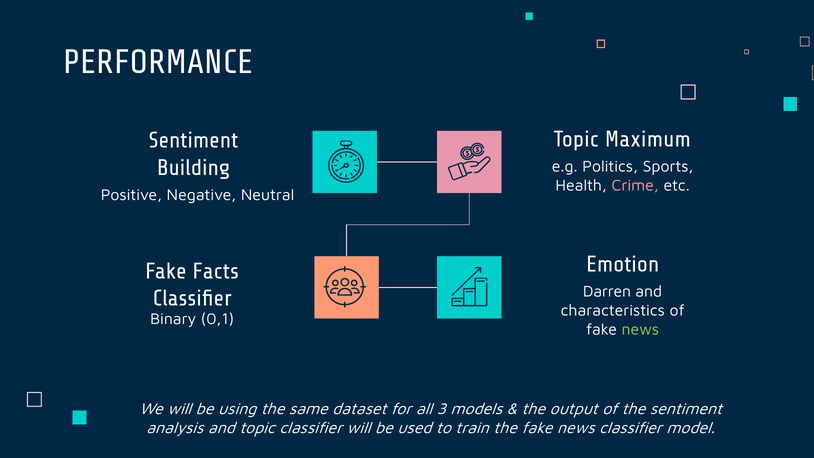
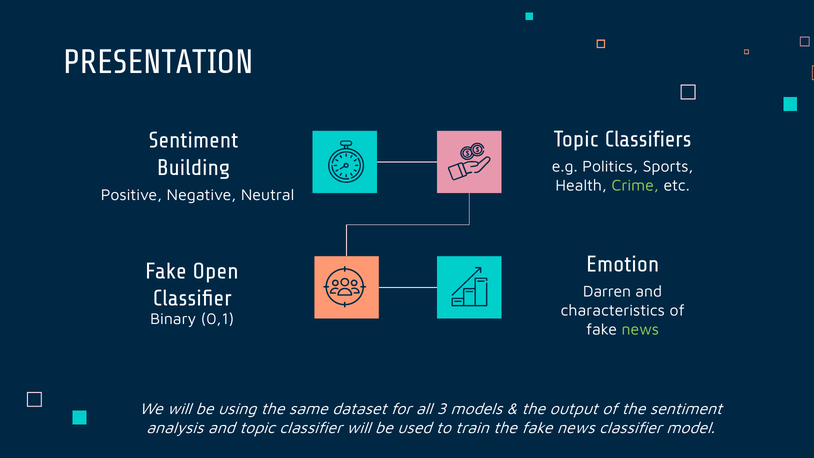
PERFORMANCE: PERFORMANCE -> PRESENTATION
Maximum: Maximum -> Classifiers
Crime colour: pink -> light green
Facts: Facts -> Open
